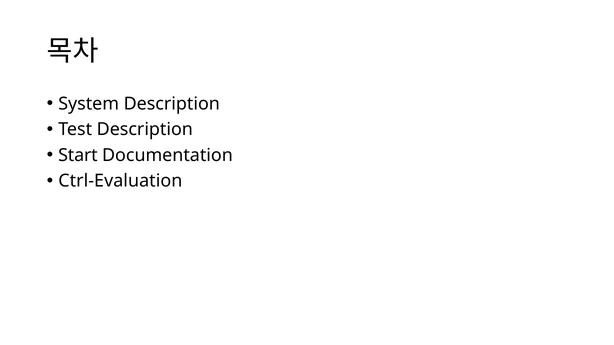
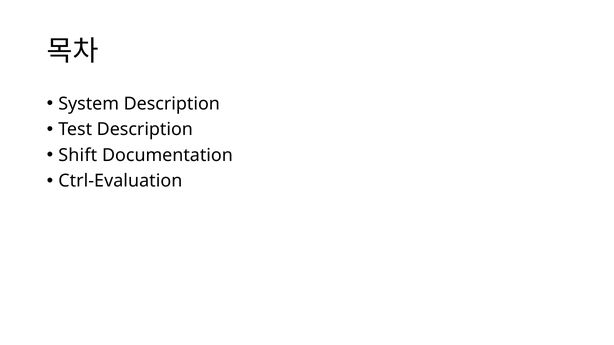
Start: Start -> Shift
